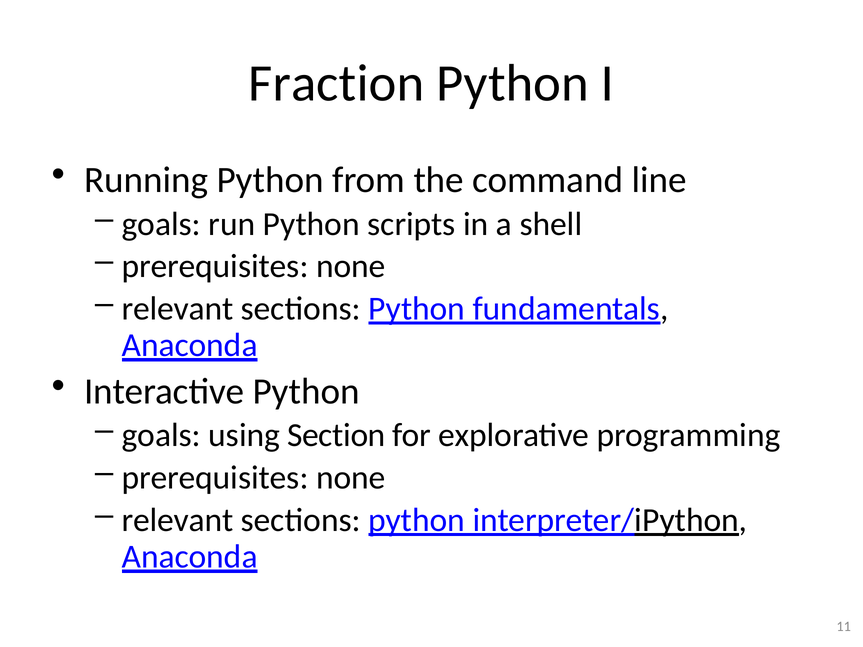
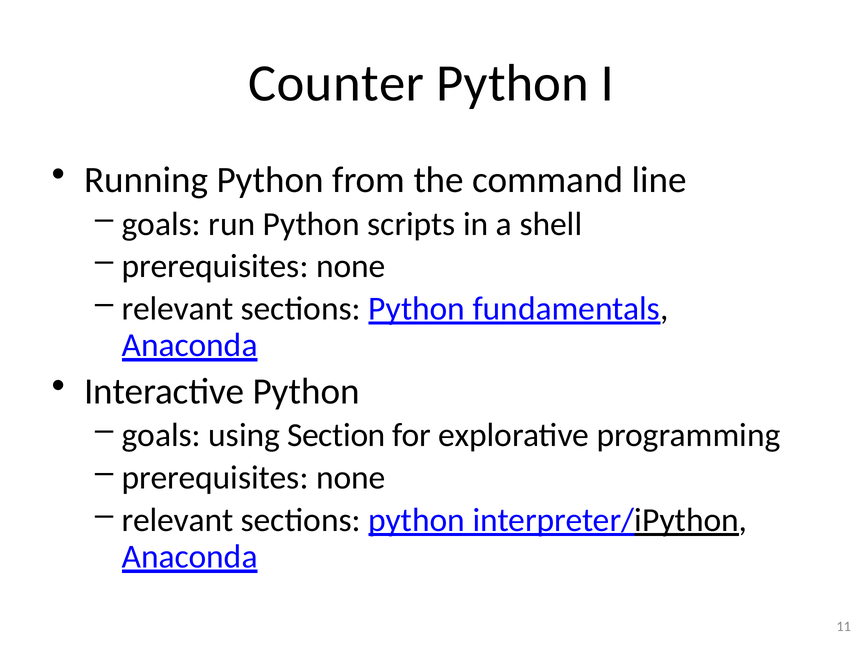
Fraction: Fraction -> Counter
